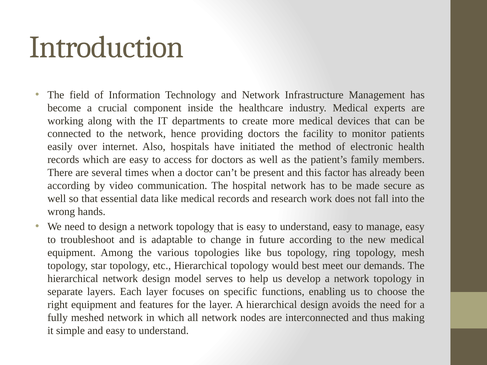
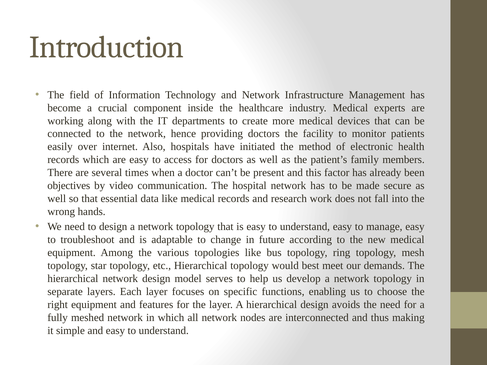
according at (69, 186): according -> objectives
